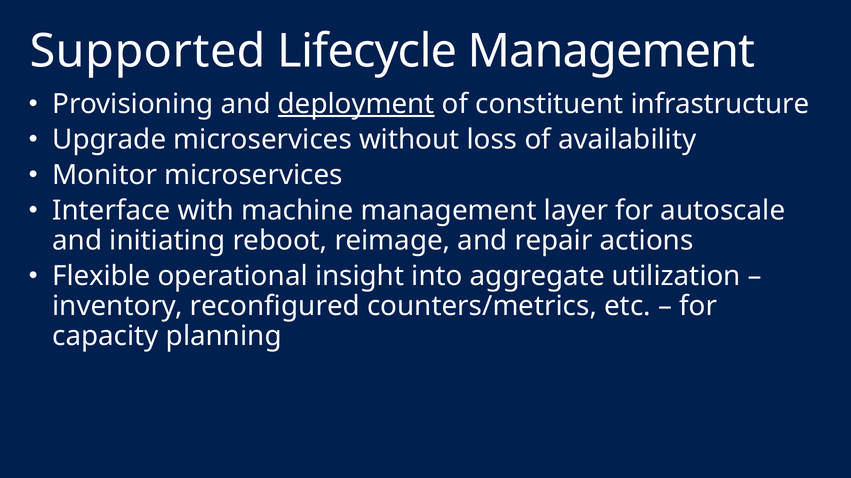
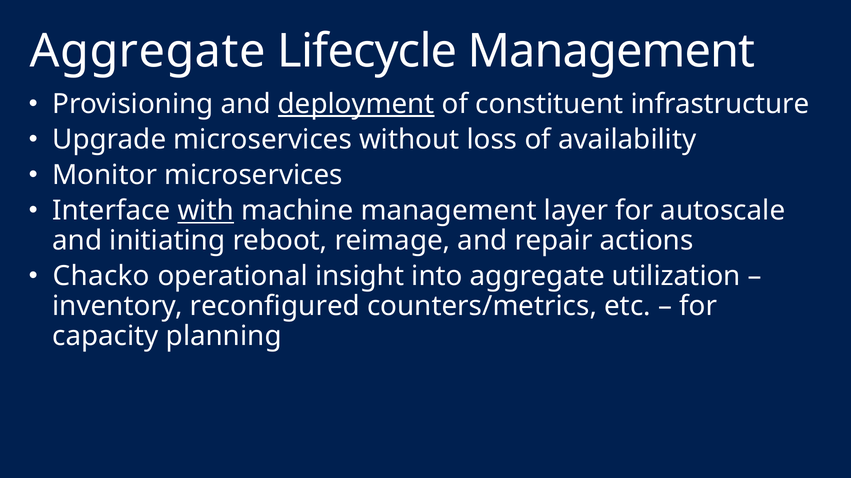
Supported at (148, 52): Supported -> Aggregate
with underline: none -> present
Flexible: Flexible -> Chacko
